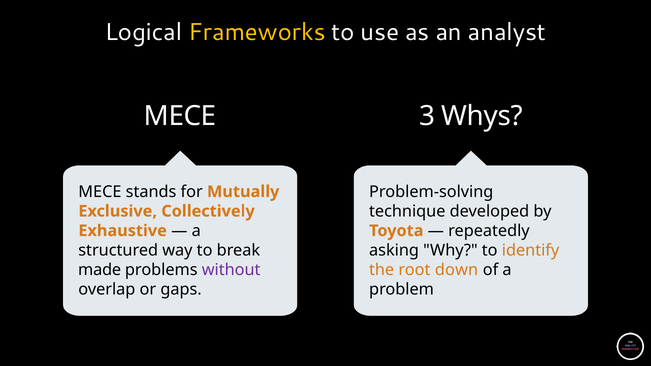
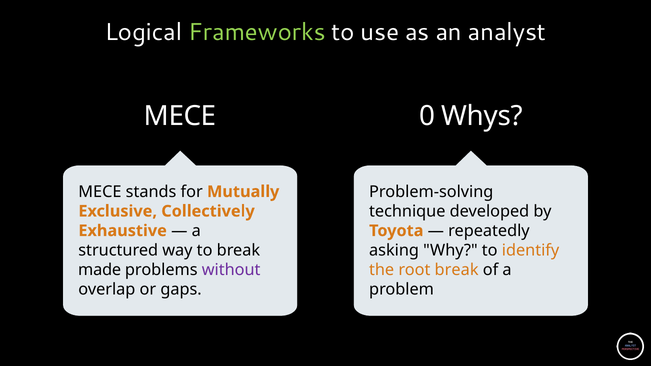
Frameworks colour: yellow -> light green
3: 3 -> 0
root down: down -> break
